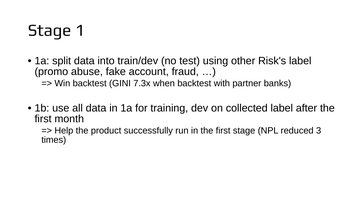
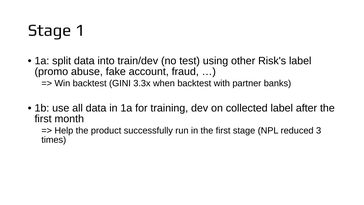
7.3x: 7.3x -> 3.3x
